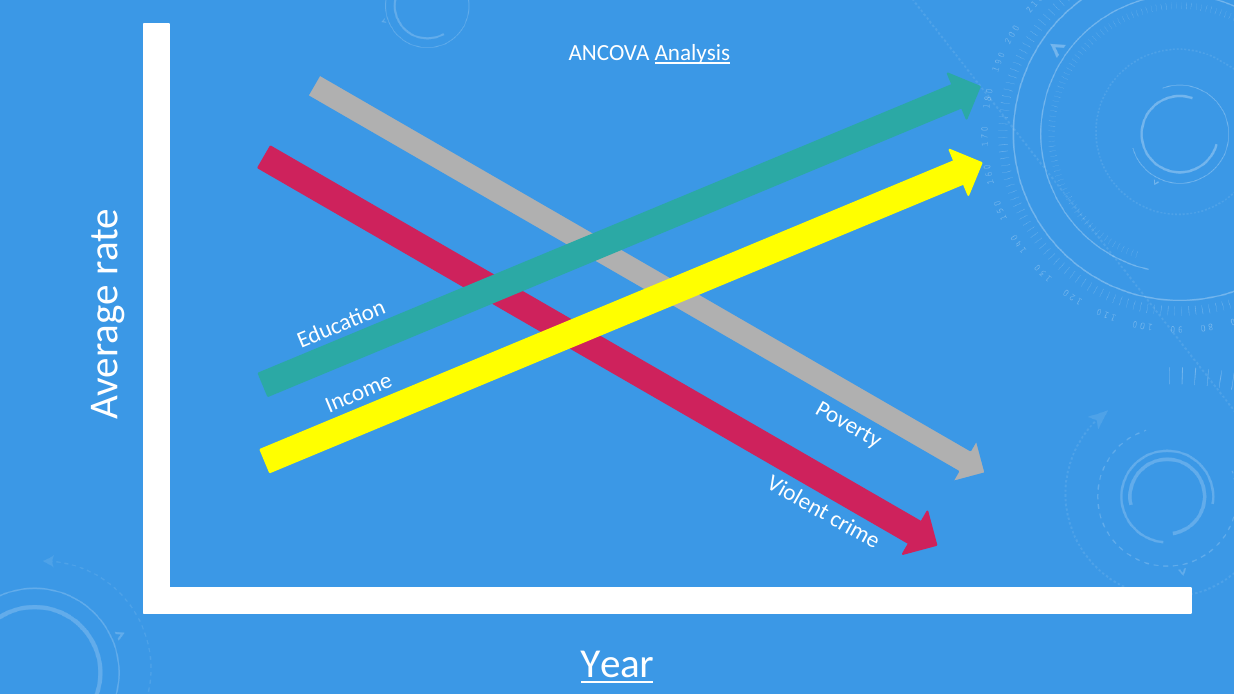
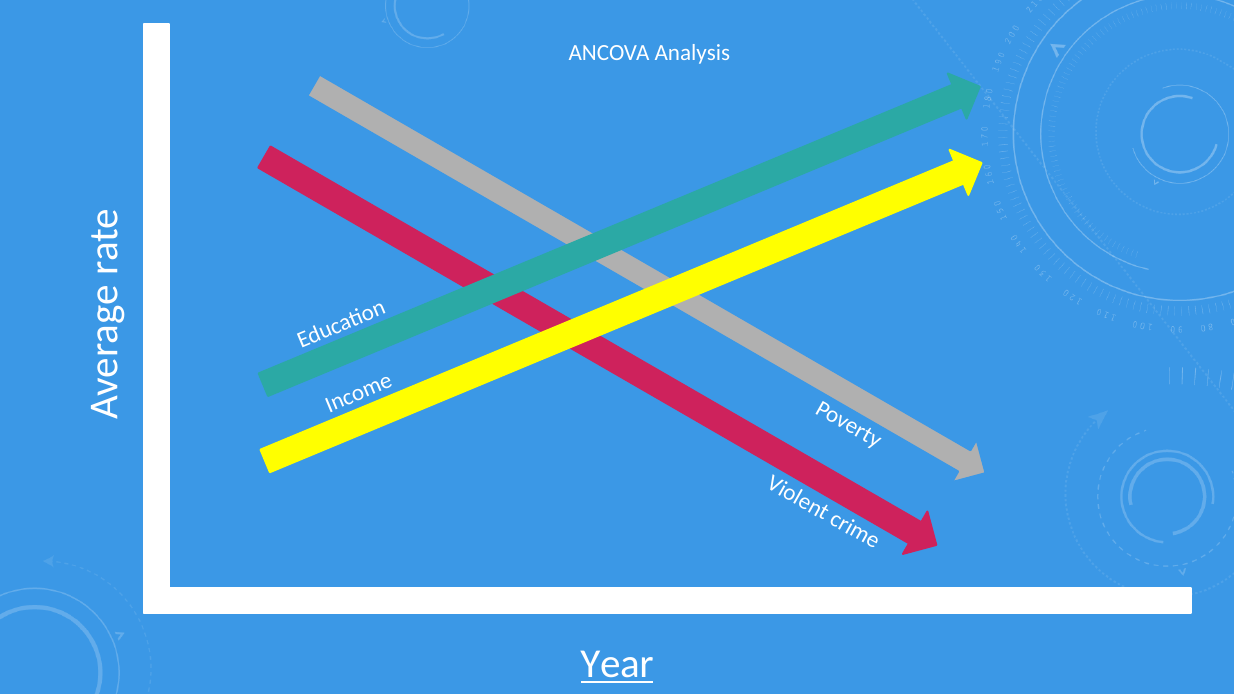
Analysis underline: present -> none
